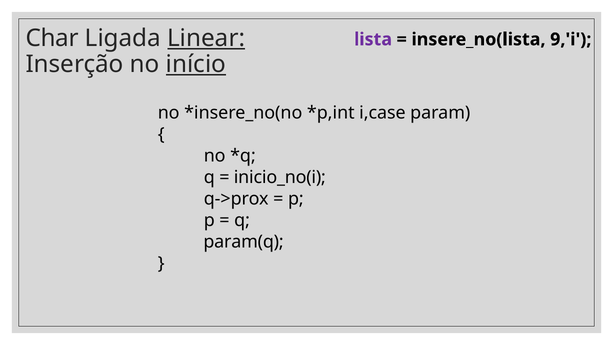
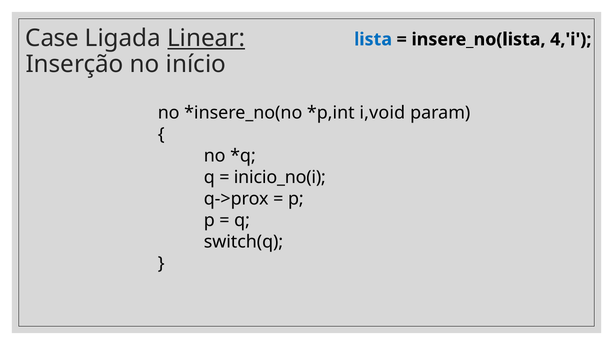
Char: Char -> Case
lista colour: purple -> blue
9,'i: 9,'i -> 4,'i
início underline: present -> none
i,case: i,case -> i,void
param(q: param(q -> switch(q
